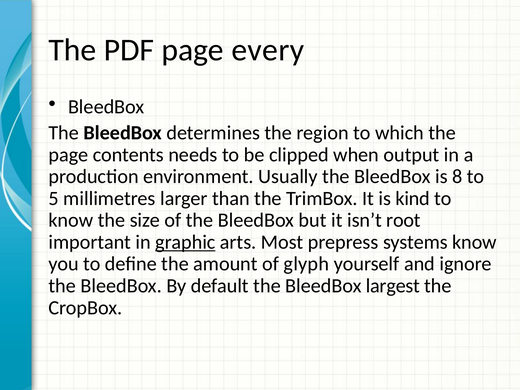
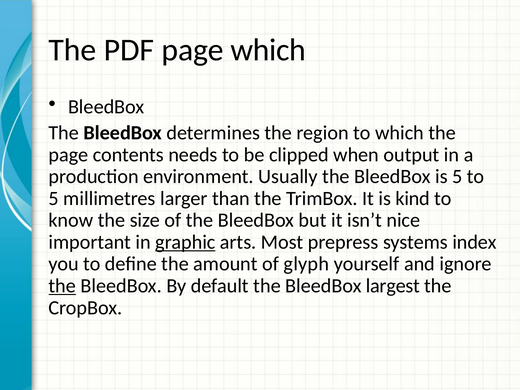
page every: every -> which
is 8: 8 -> 5
root: root -> nice
systems know: know -> index
the at (62, 286) underline: none -> present
